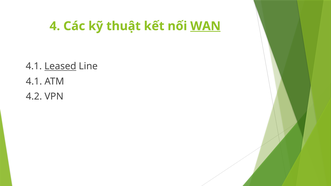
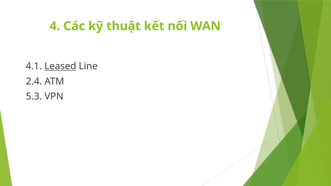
WAN underline: present -> none
4.1 at (34, 81): 4.1 -> 2.4
4.2: 4.2 -> 5.3
